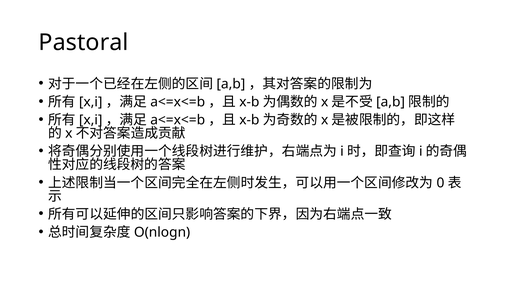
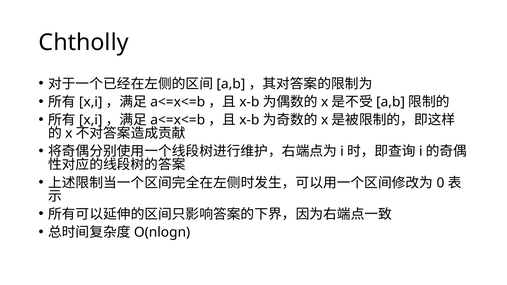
Pastoral: Pastoral -> Chtholly
